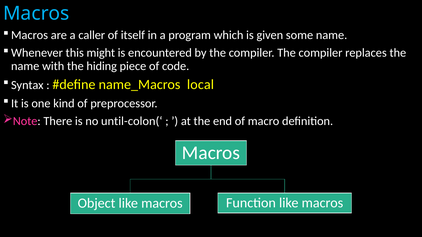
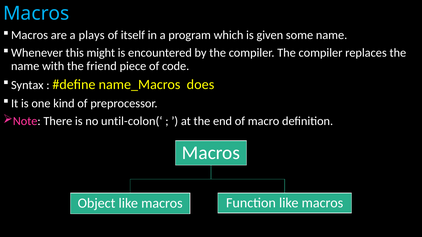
caller: caller -> plays
hiding: hiding -> friend
local: local -> does
